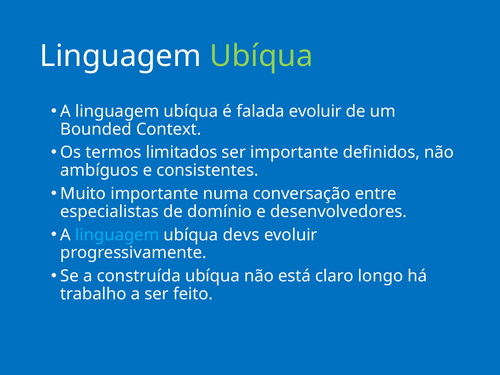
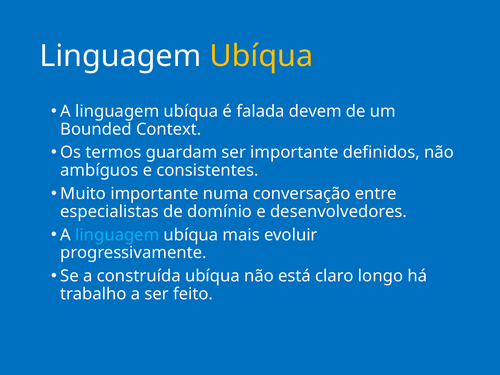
Ubíqua at (261, 56) colour: light green -> yellow
falada evoluir: evoluir -> devem
limitados: limitados -> guardam
devs: devs -> mais
